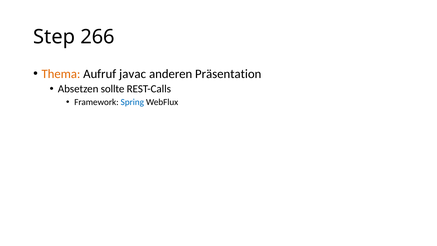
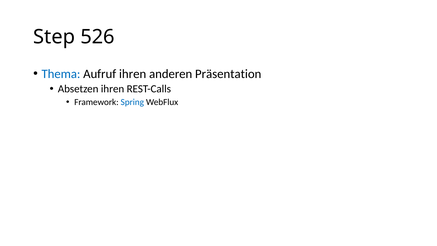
266: 266 -> 526
Thema colour: orange -> blue
Aufruf javac: javac -> ihren
Absetzen sollte: sollte -> ihren
